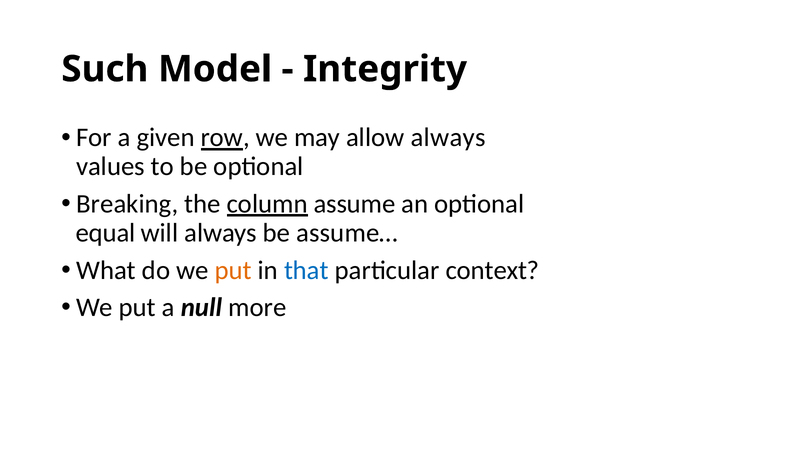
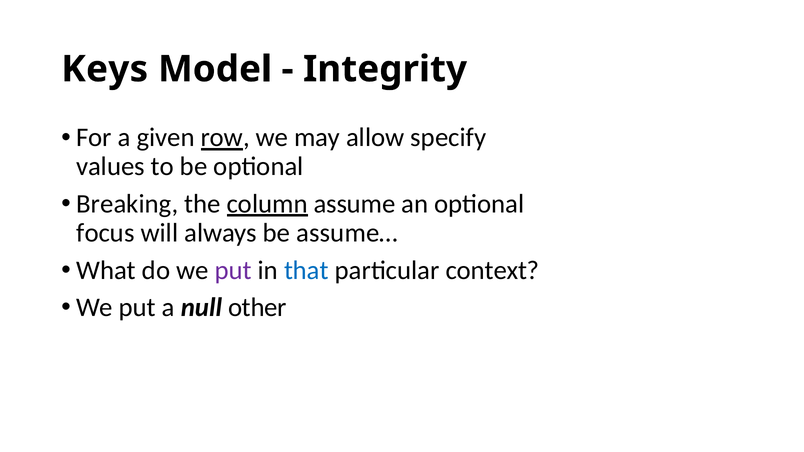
Such: Such -> Keys
allow always: always -> specify
equal: equal -> focus
put at (233, 270) colour: orange -> purple
more: more -> other
